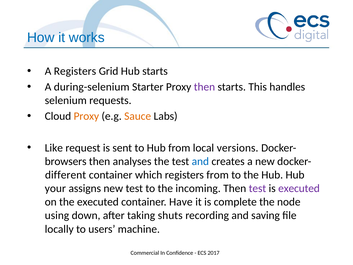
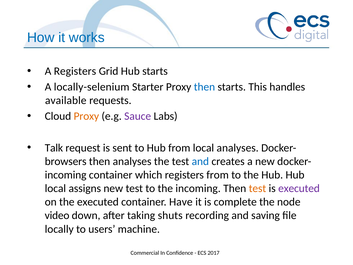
during-selenium: during-selenium -> locally-selenium
then at (204, 87) colour: purple -> blue
selenium: selenium -> available
Sauce colour: orange -> purple
Like: Like -> Talk
local versions: versions -> analyses
different at (66, 175): different -> incoming
your at (55, 188): your -> local
test at (257, 188) colour: purple -> orange
using: using -> video
